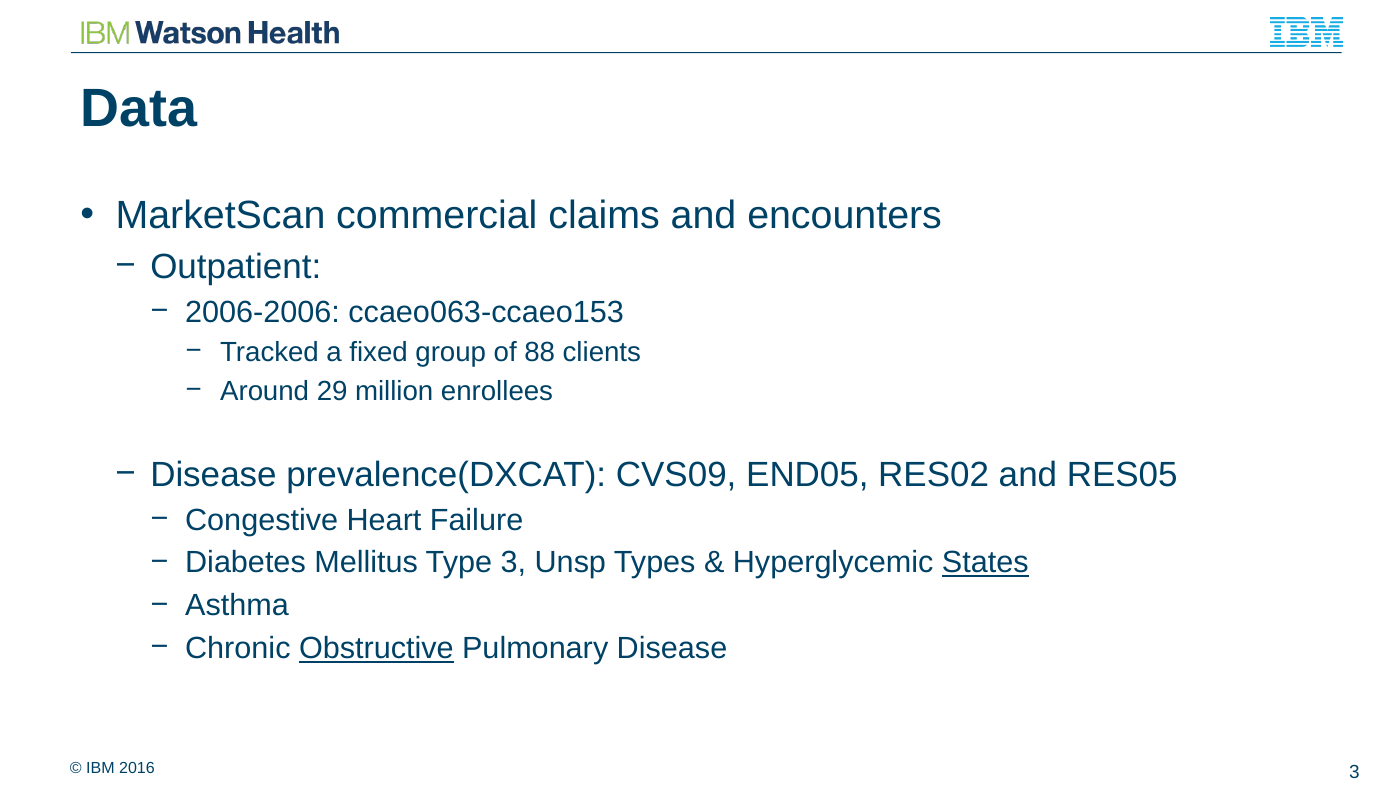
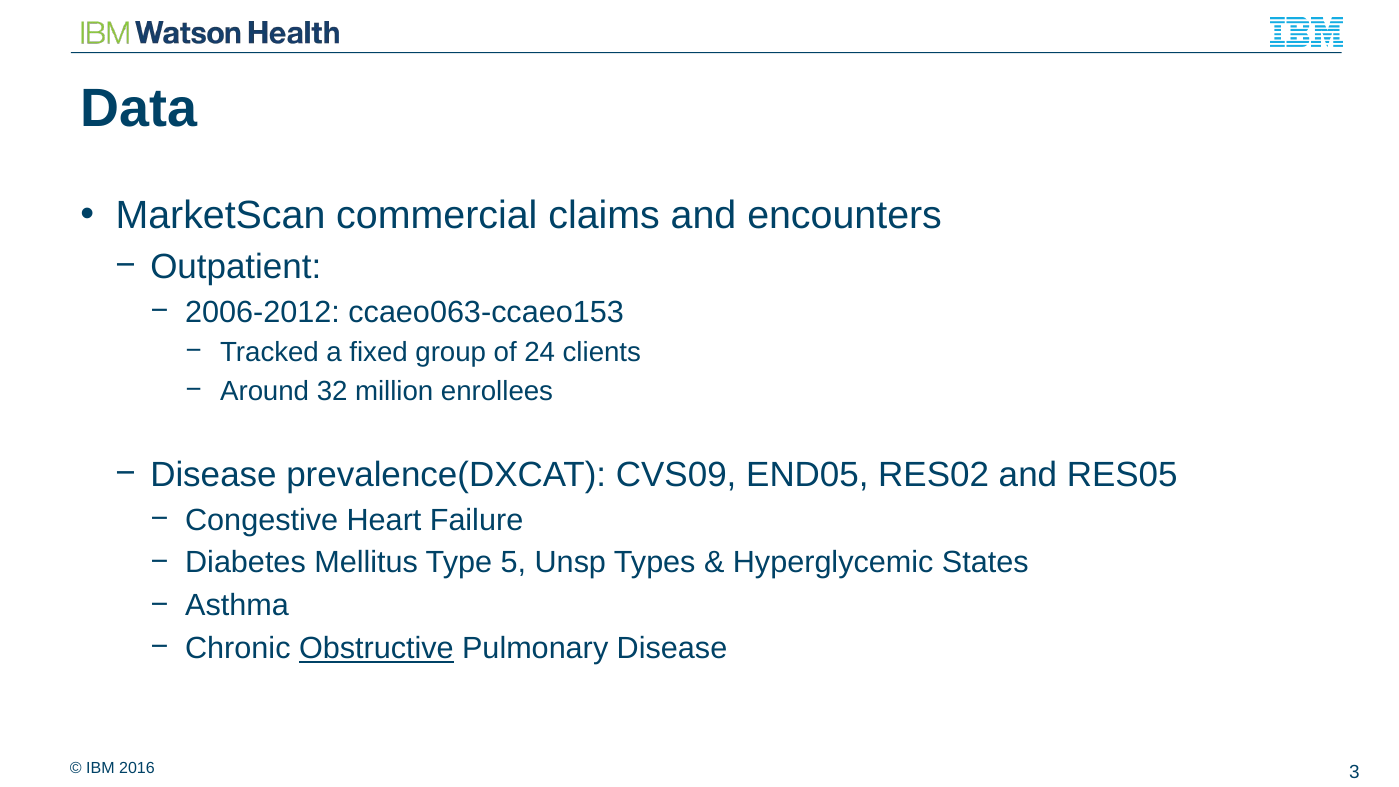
2006-2006: 2006-2006 -> 2006-2012
88: 88 -> 24
29: 29 -> 32
Type 3: 3 -> 5
States underline: present -> none
